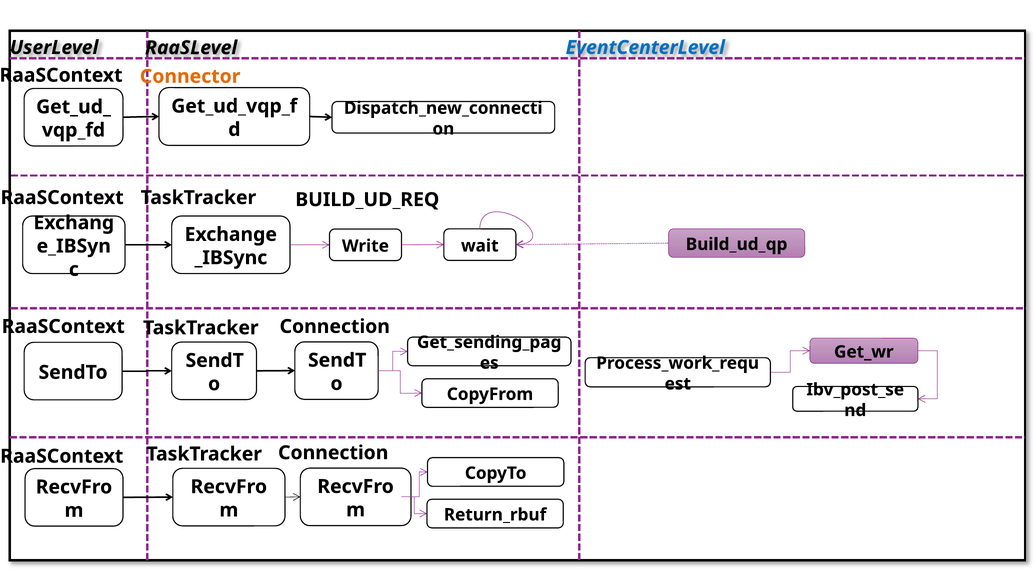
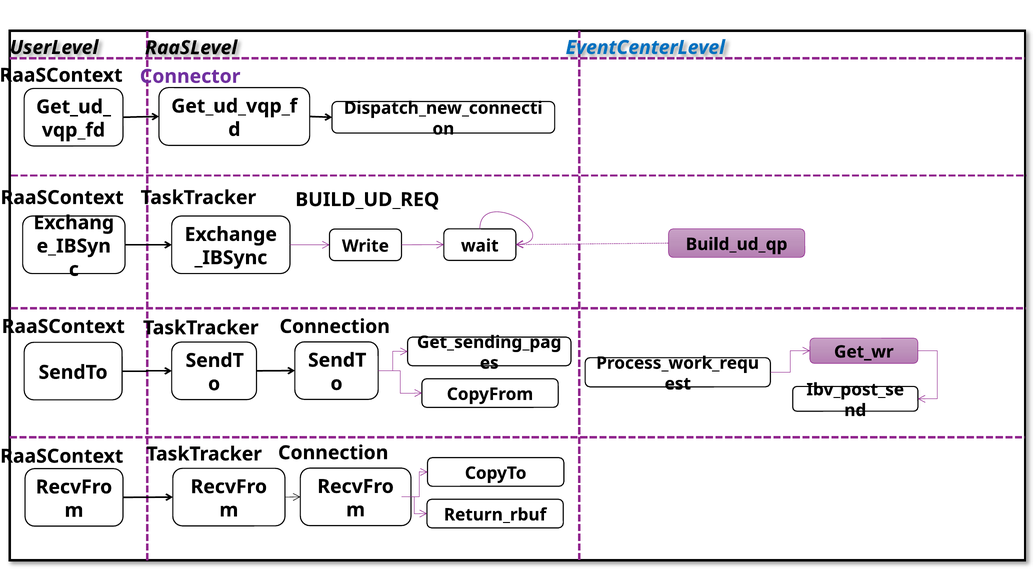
Connector colour: orange -> purple
